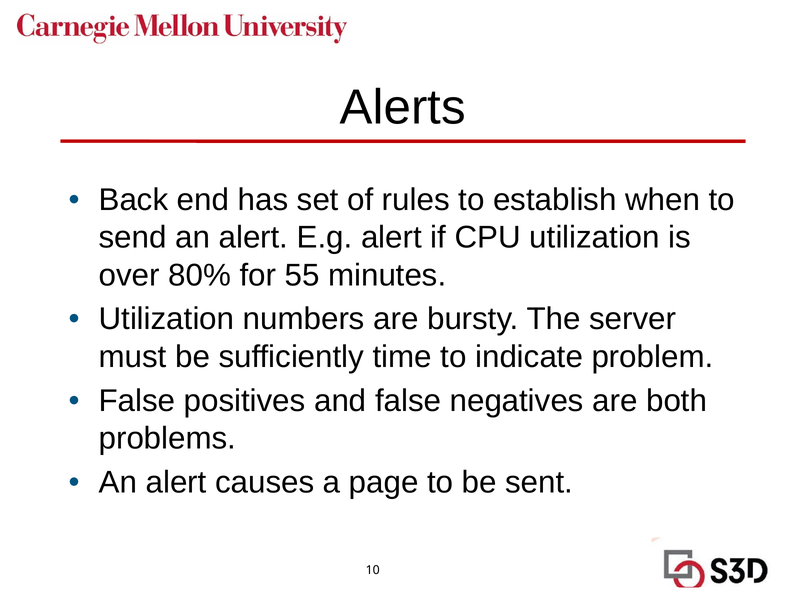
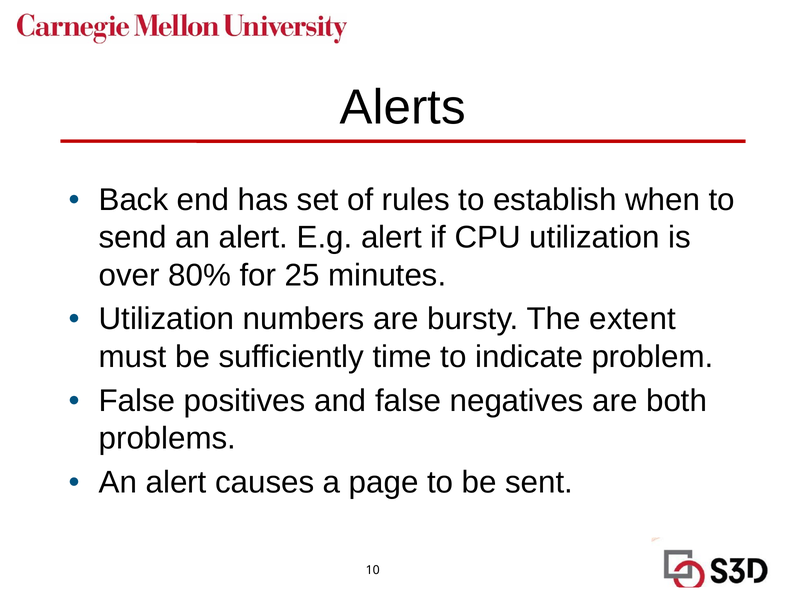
55: 55 -> 25
server: server -> extent
